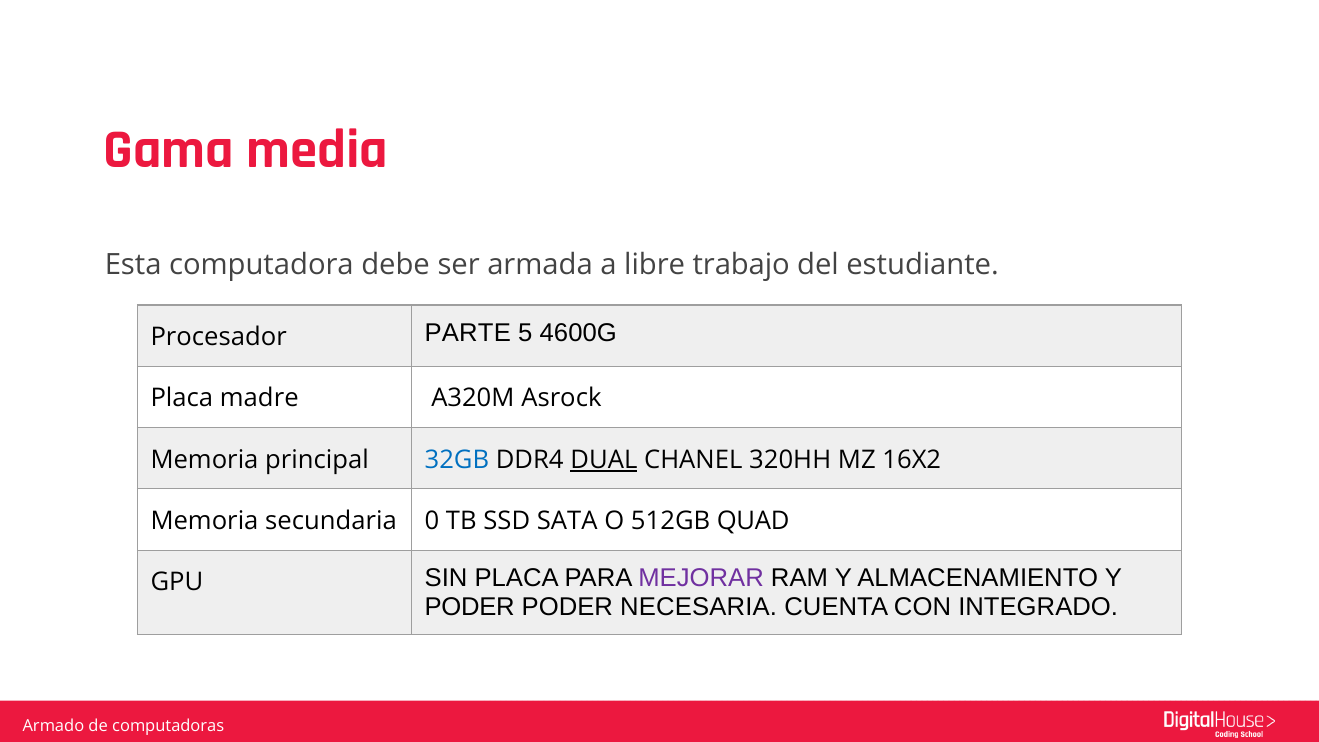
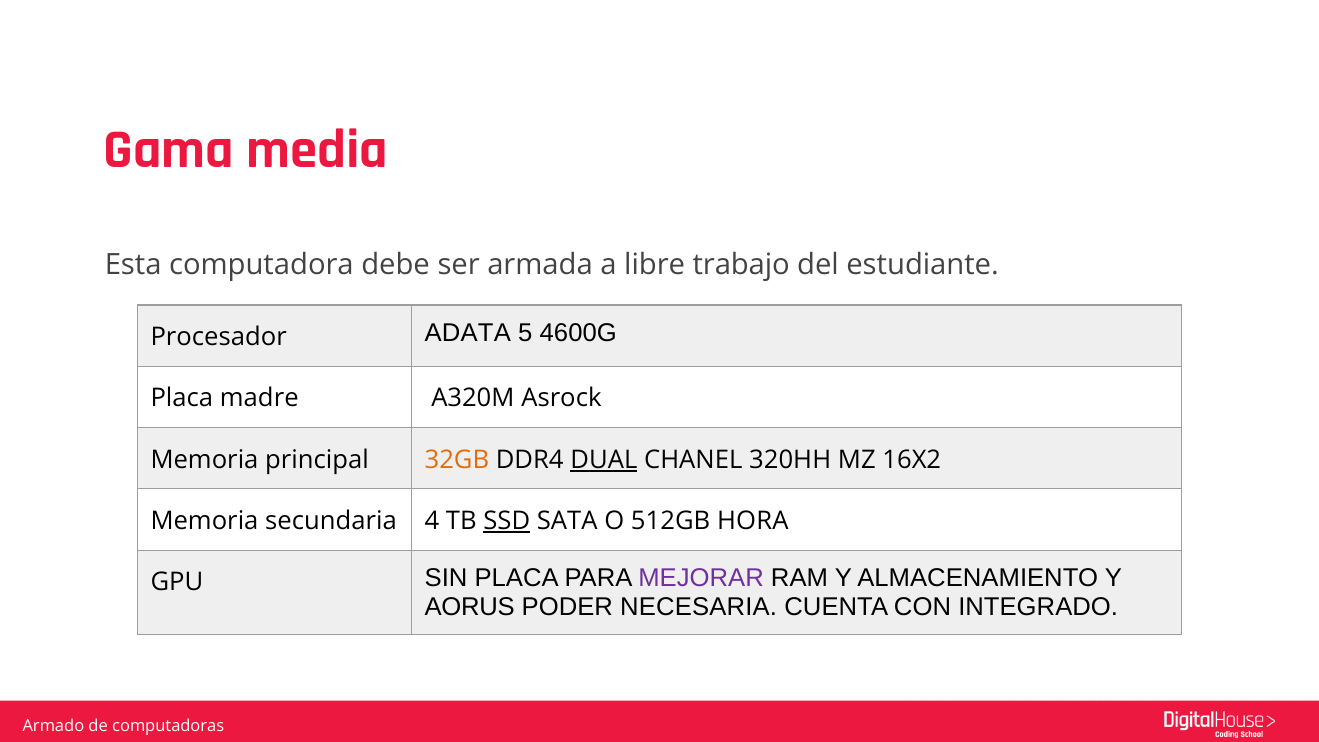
PARTE: PARTE -> ADATA
32GB colour: blue -> orange
0: 0 -> 4
SSD underline: none -> present
QUAD: QUAD -> HORA
PODER at (470, 607): PODER -> AORUS
